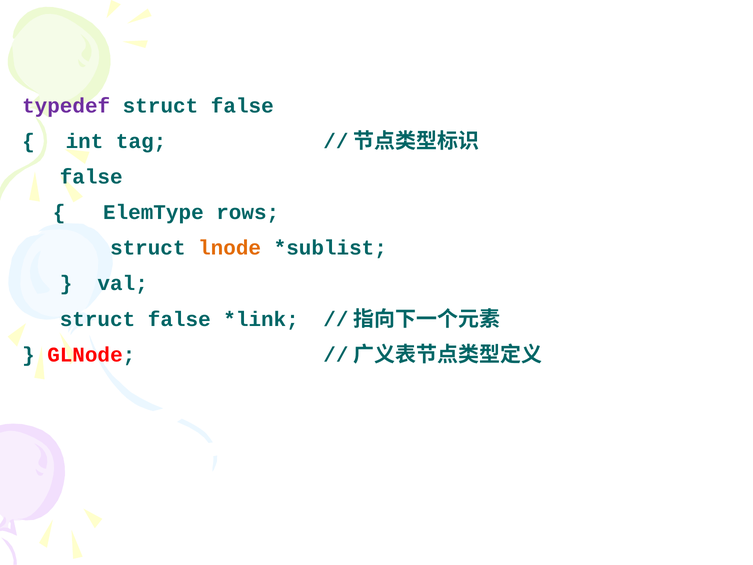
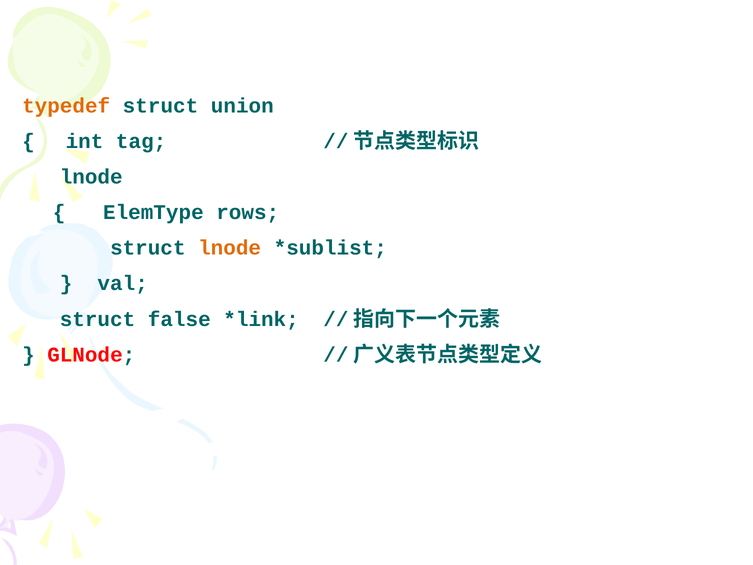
typedef colour: purple -> orange
false at (242, 106): false -> union
false at (91, 177): false -> lnode
